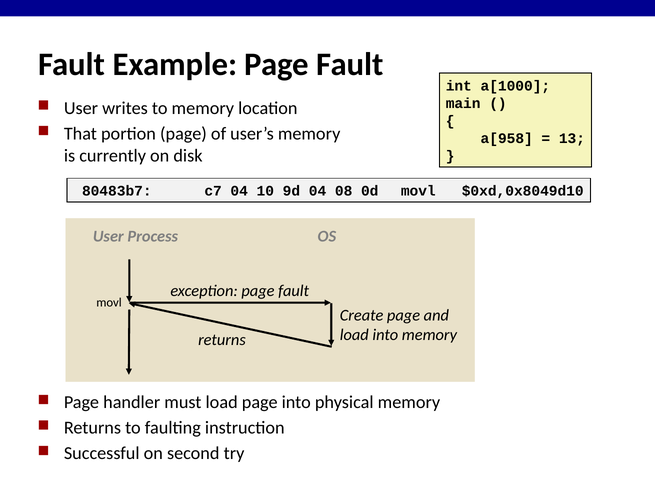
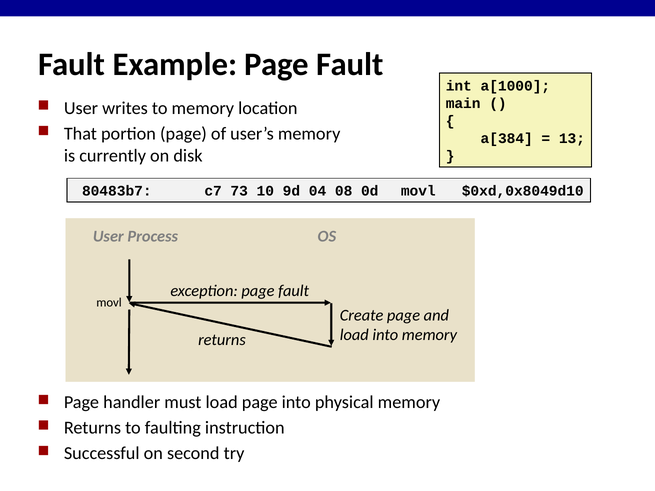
a[958: a[958 -> a[384
c7 04: 04 -> 73
